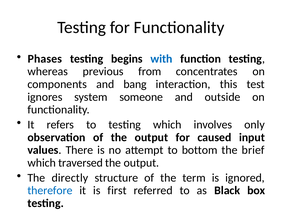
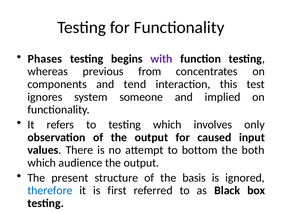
with colour: blue -> purple
bang: bang -> tend
outside: outside -> implied
brief: brief -> both
traversed: traversed -> audience
directly: directly -> present
term: term -> basis
